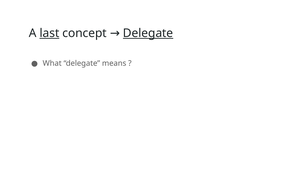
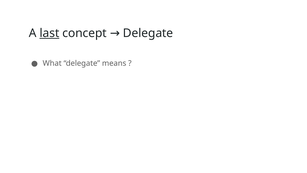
Delegate at (148, 33) underline: present -> none
